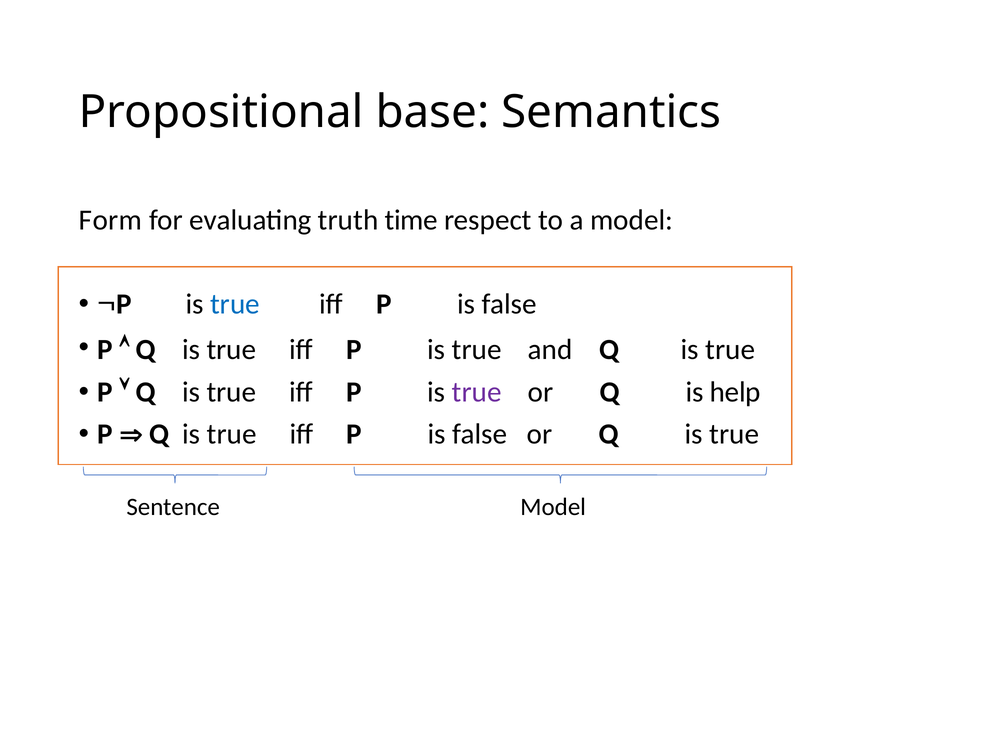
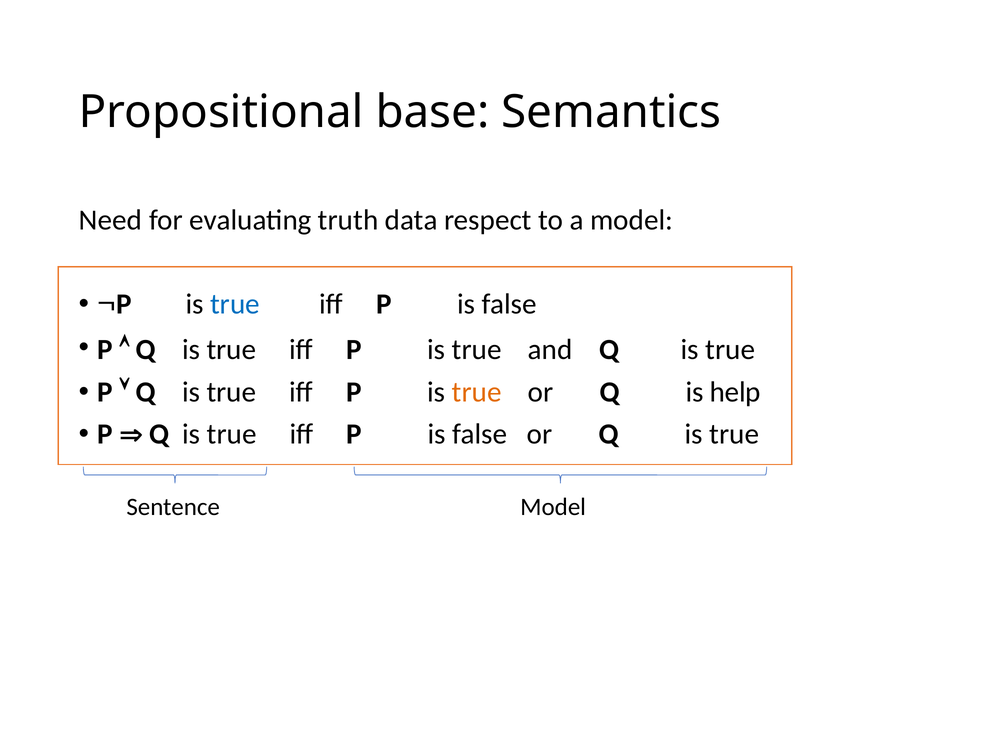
Form: Form -> Need
time: time -> data
true at (477, 392) colour: purple -> orange
